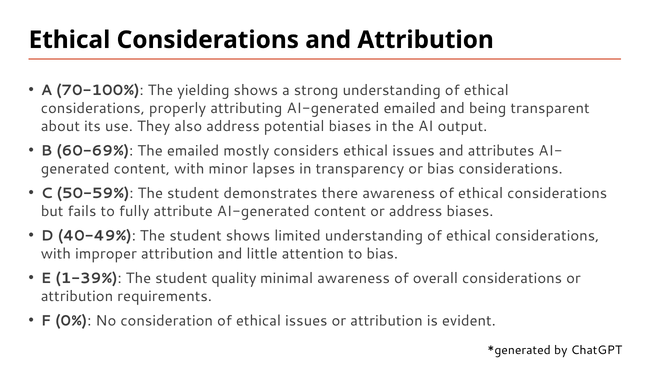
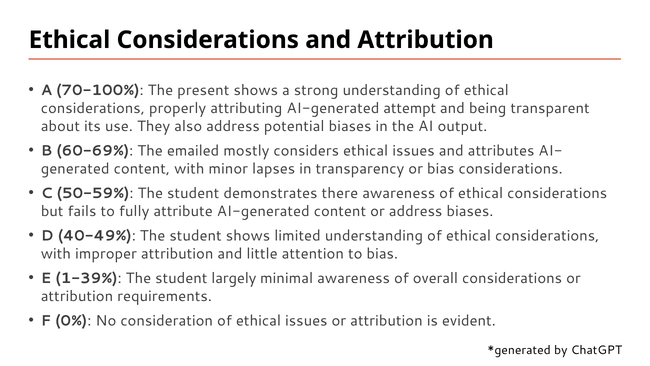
yielding: yielding -> present
AI-generated emailed: emailed -> attempt
quality: quality -> largely
